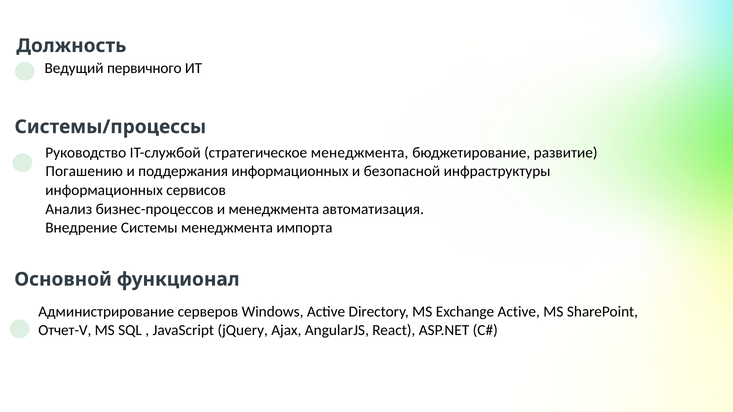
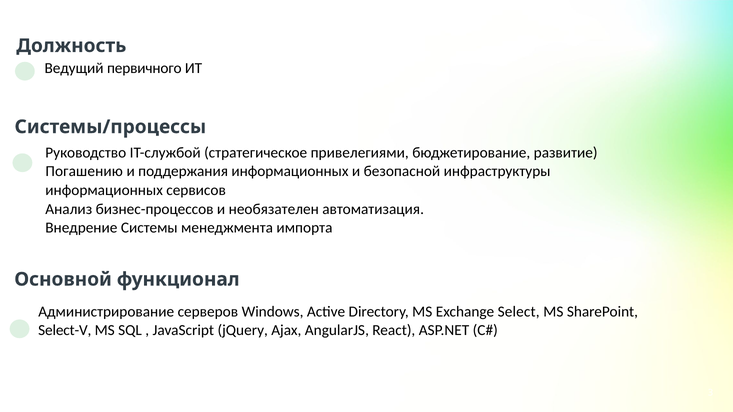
стратегическое менеджмента: менеджмента -> привелегиями
и менеджмента: менеджмента -> необязателен
Exchange Active: Active -> Select
Отчет-V: Отчет-V -> Select-V
